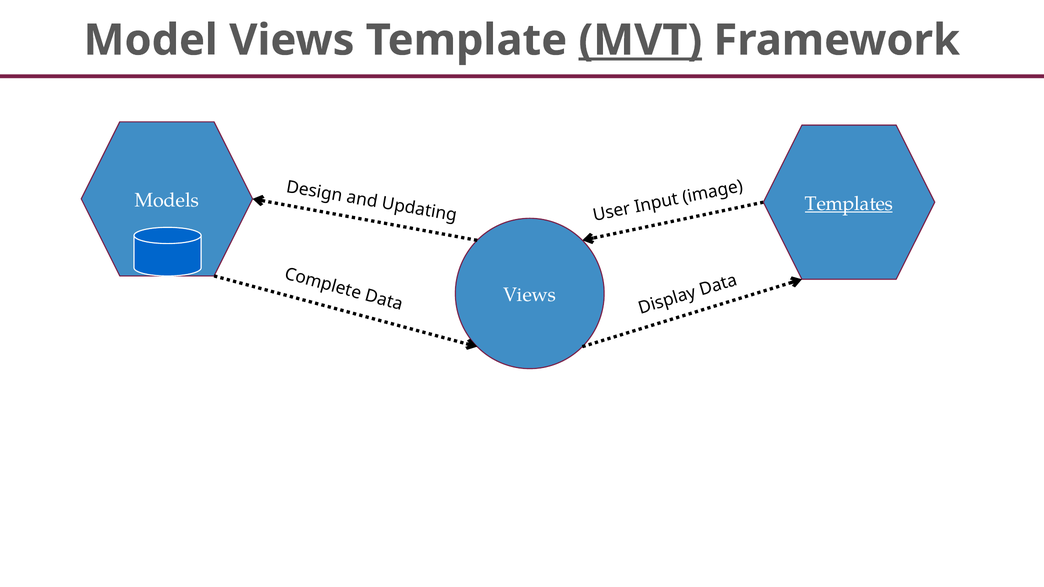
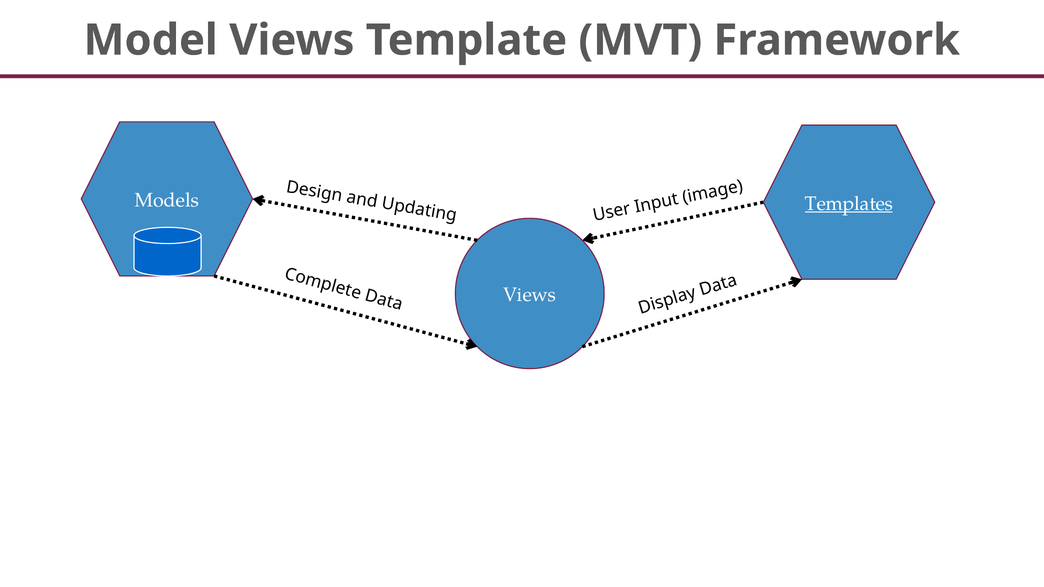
MVT underline: present -> none
